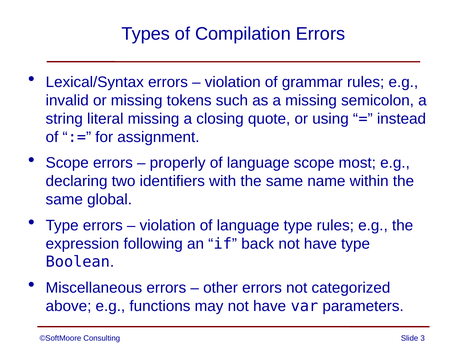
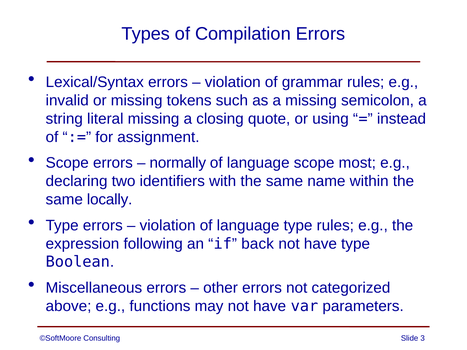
properly: properly -> normally
global: global -> locally
